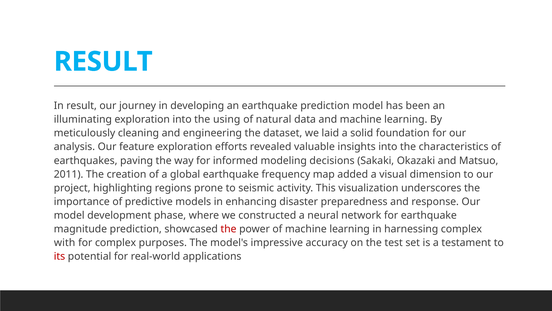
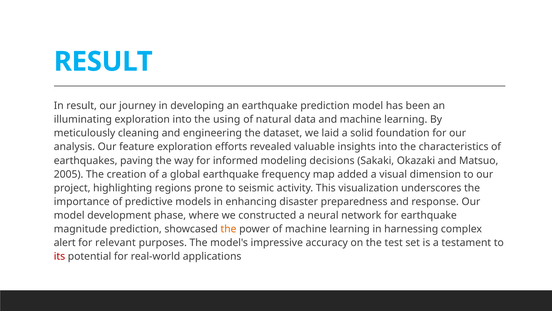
2011: 2011 -> 2005
the at (229, 229) colour: red -> orange
with: with -> alert
for complex: complex -> relevant
